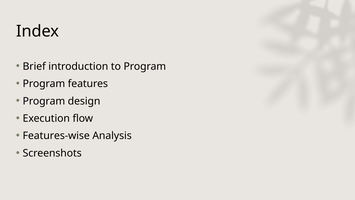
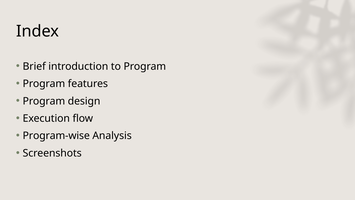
Features-wise: Features-wise -> Program-wise
